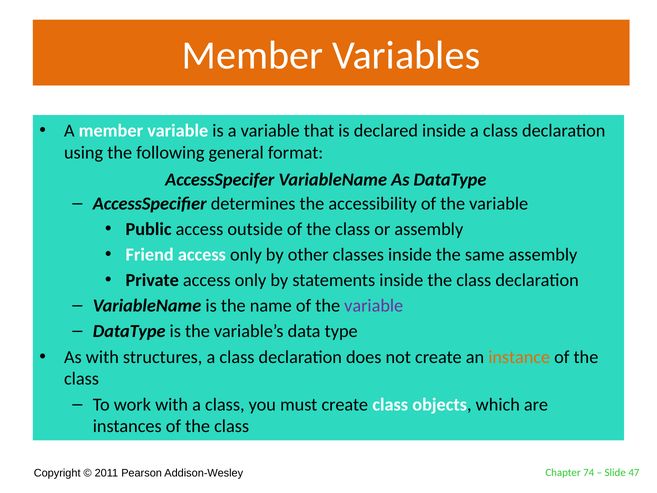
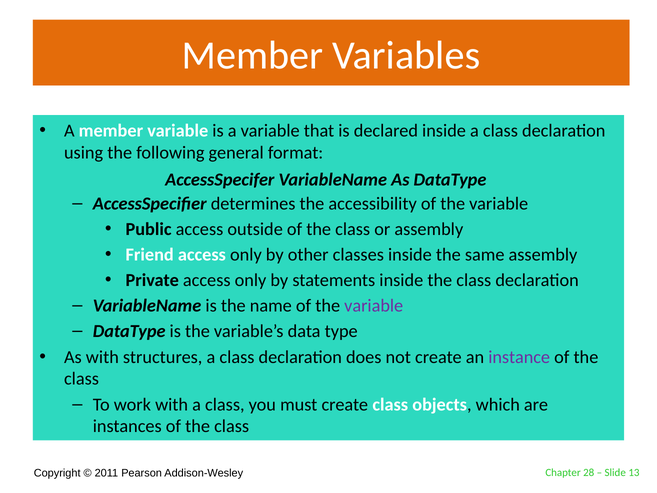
instance colour: orange -> purple
74: 74 -> 28
47: 47 -> 13
